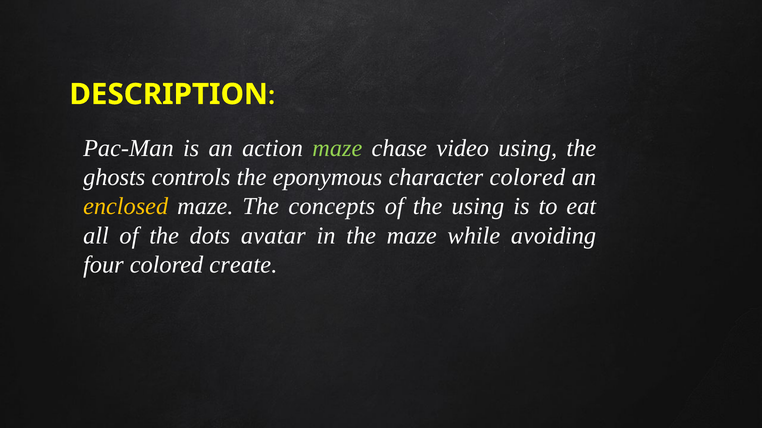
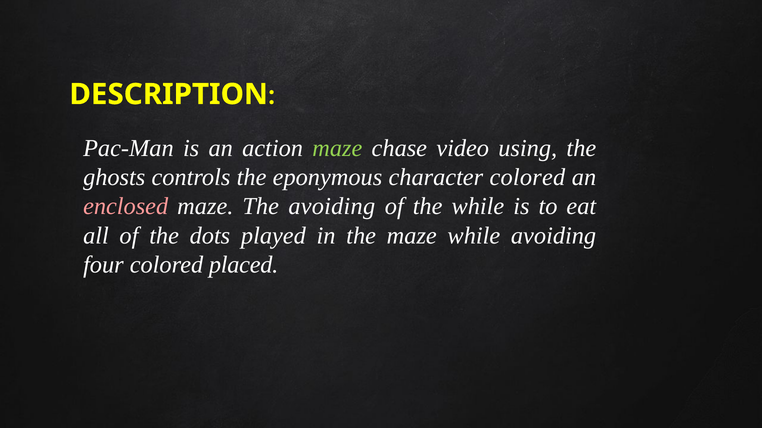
enclosed colour: yellow -> pink
The concepts: concepts -> avoiding
the using: using -> while
avatar: avatar -> played
create: create -> placed
